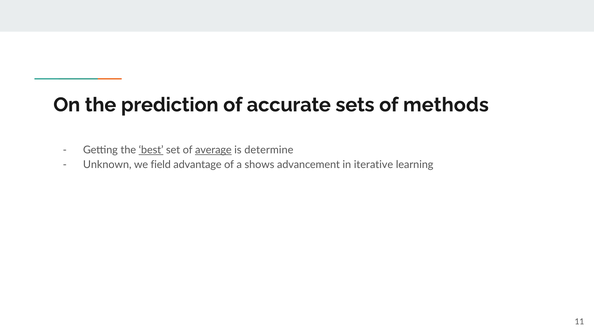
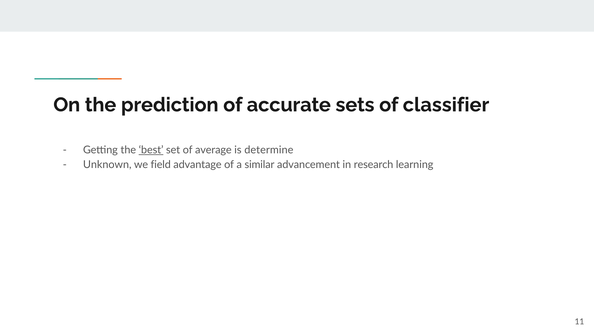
methods: methods -> classifier
average underline: present -> none
shows: shows -> similar
iterative: iterative -> research
